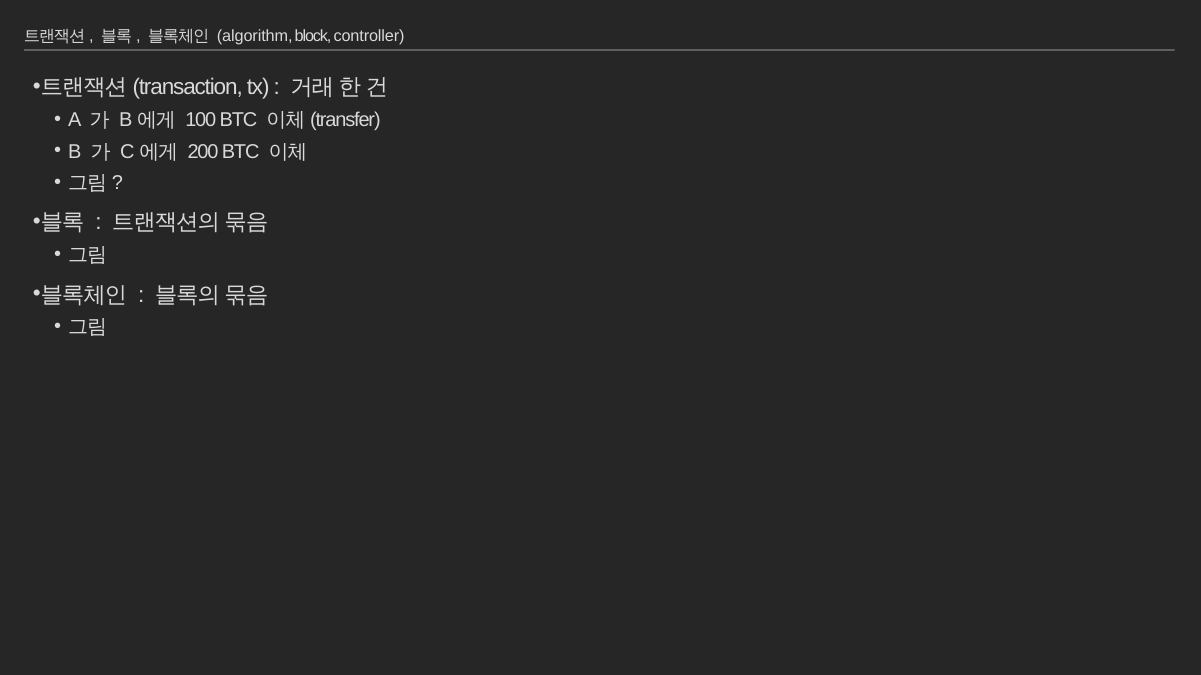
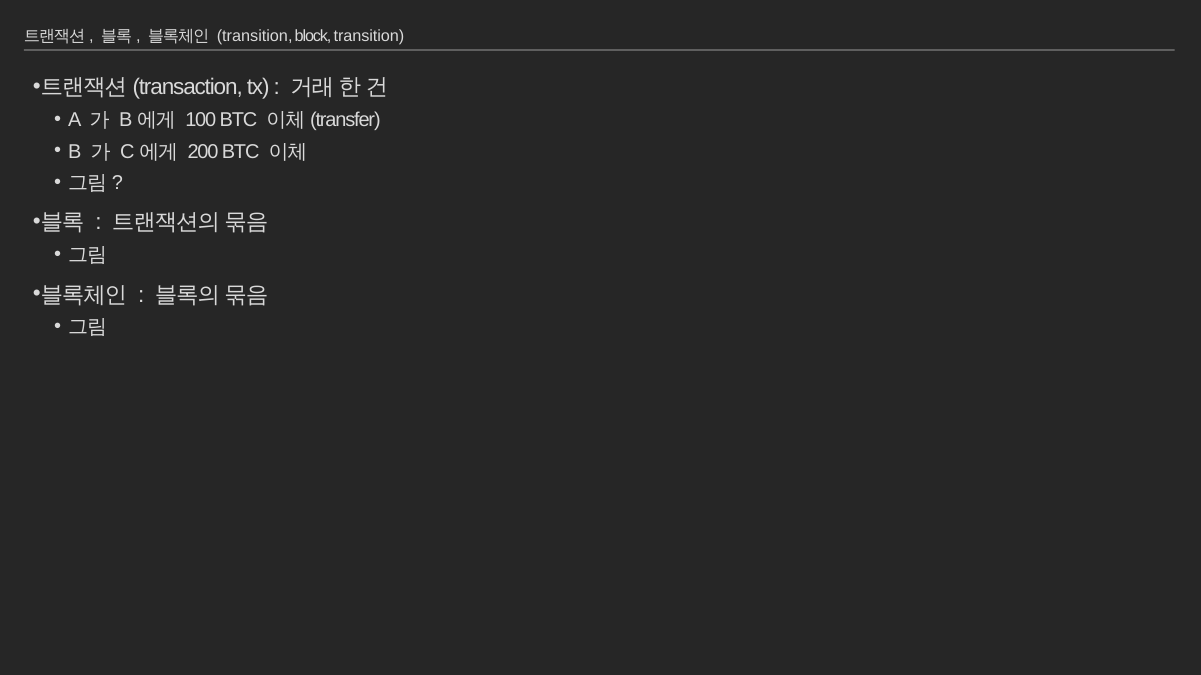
algorithm at (255, 36): algorithm -> transition
block controller: controller -> transition
